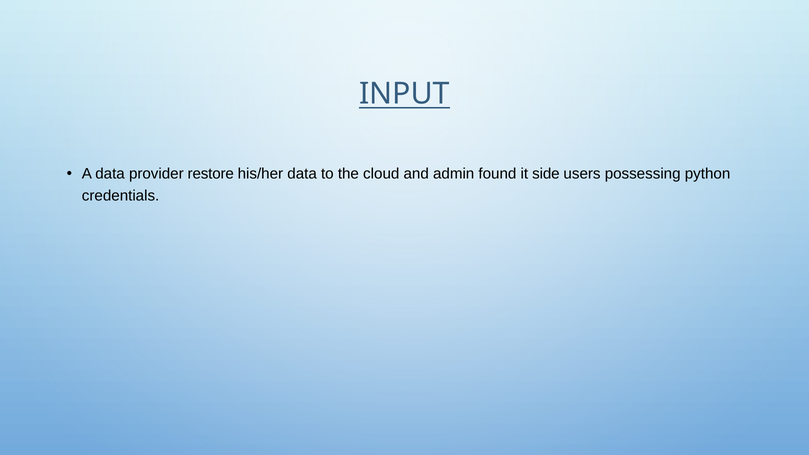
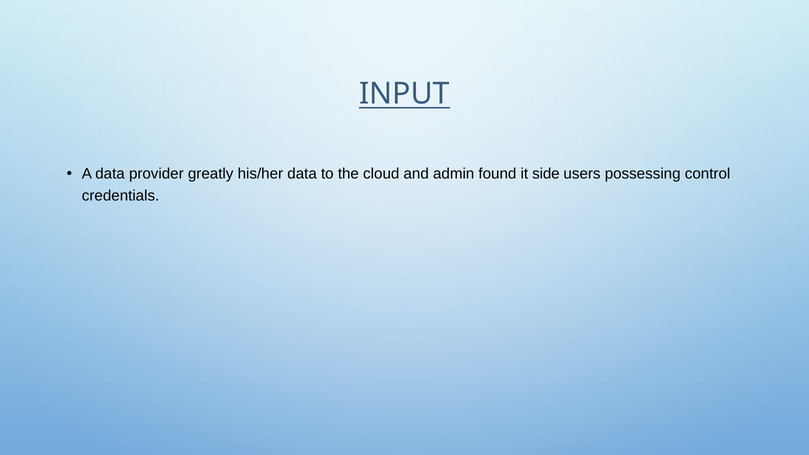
restore: restore -> greatly
python: python -> control
